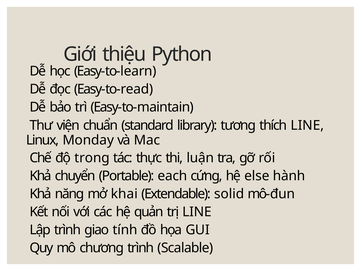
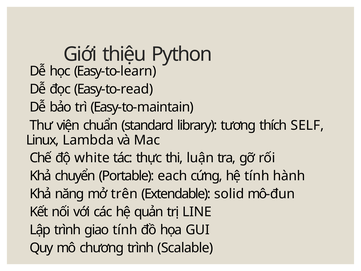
thích LINE: LINE -> SELF
Monday: Monday -> Lambda
trong: trong -> white
hệ else: else -> tính
khai: khai -> trên
